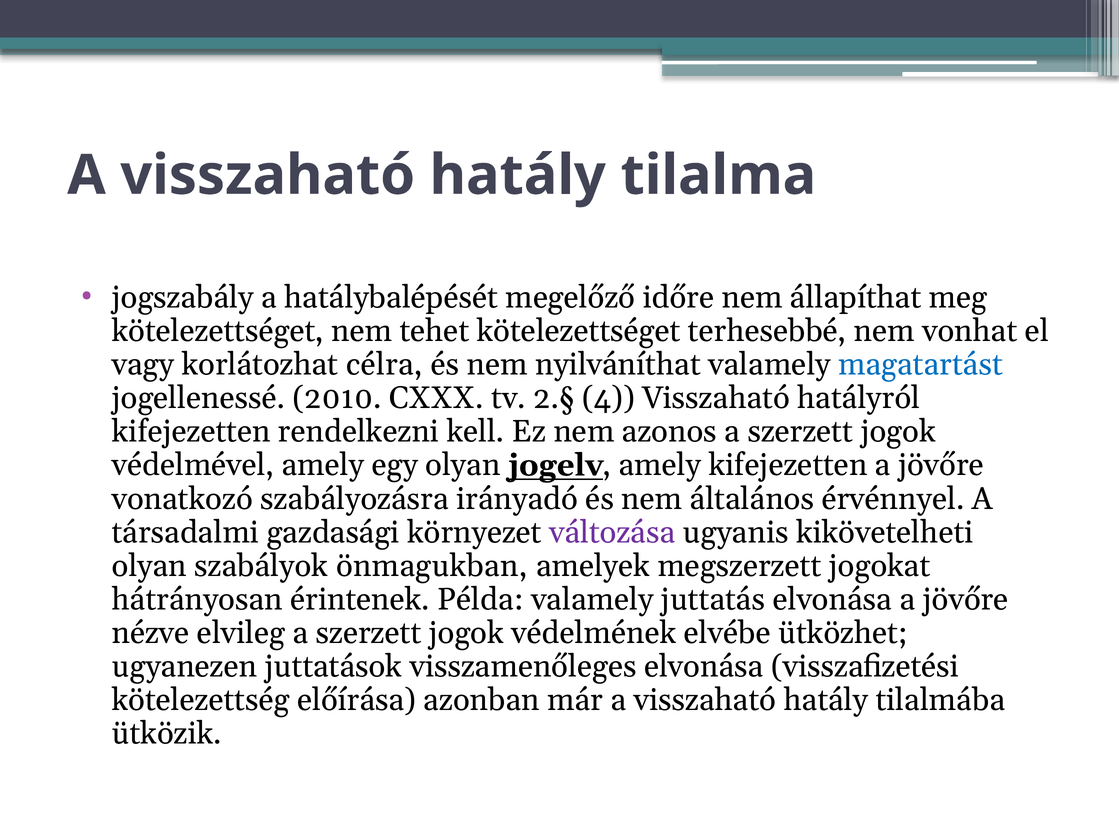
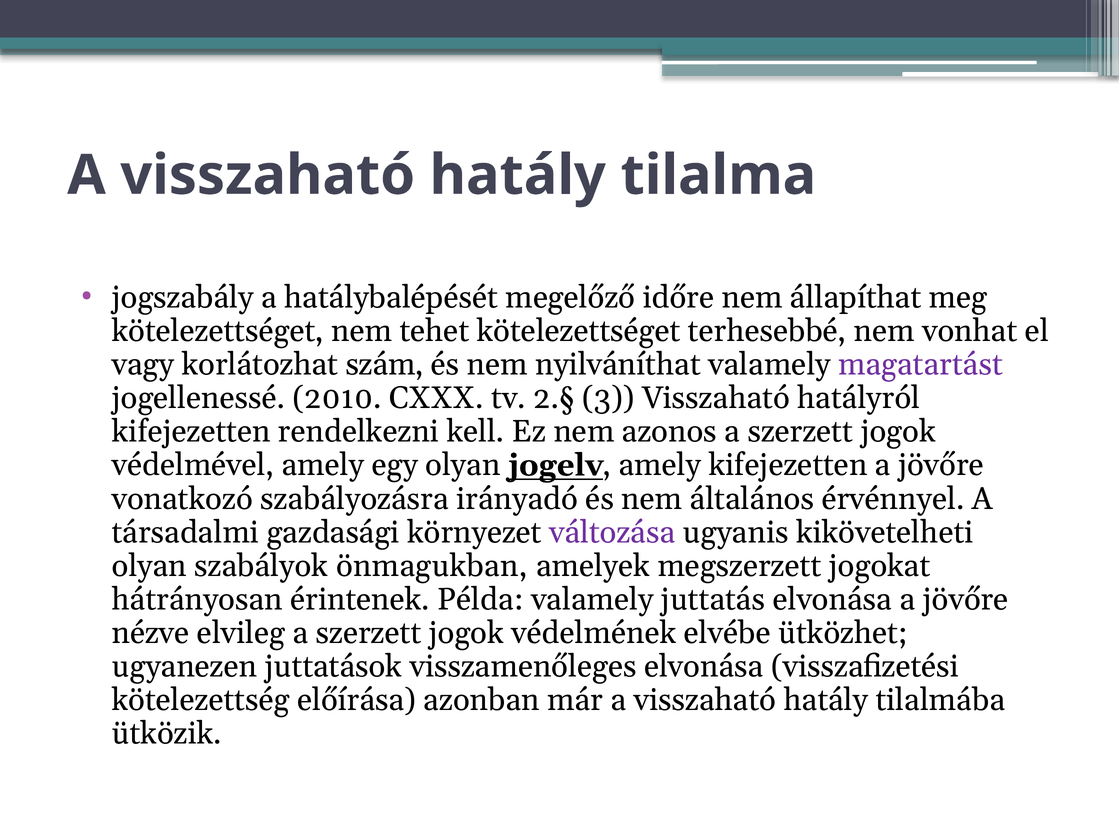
célra: célra -> szám
magatartást colour: blue -> purple
4: 4 -> 3
